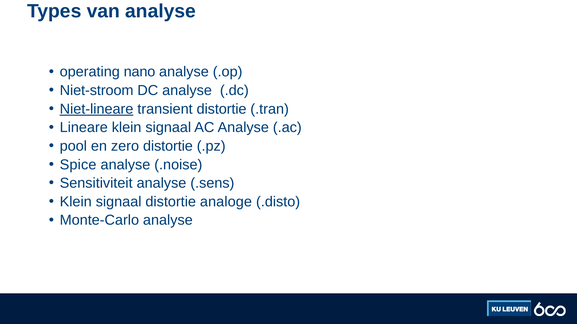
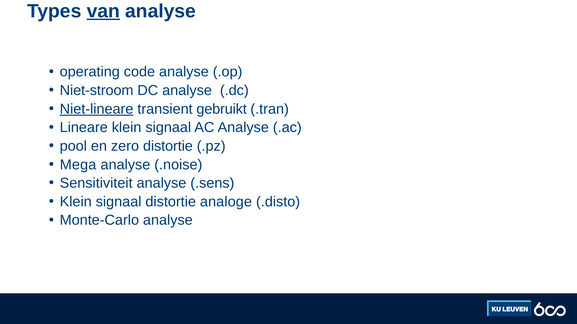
van underline: none -> present
nano: nano -> code
transient distortie: distortie -> gebruikt
Spice: Spice -> Mega
